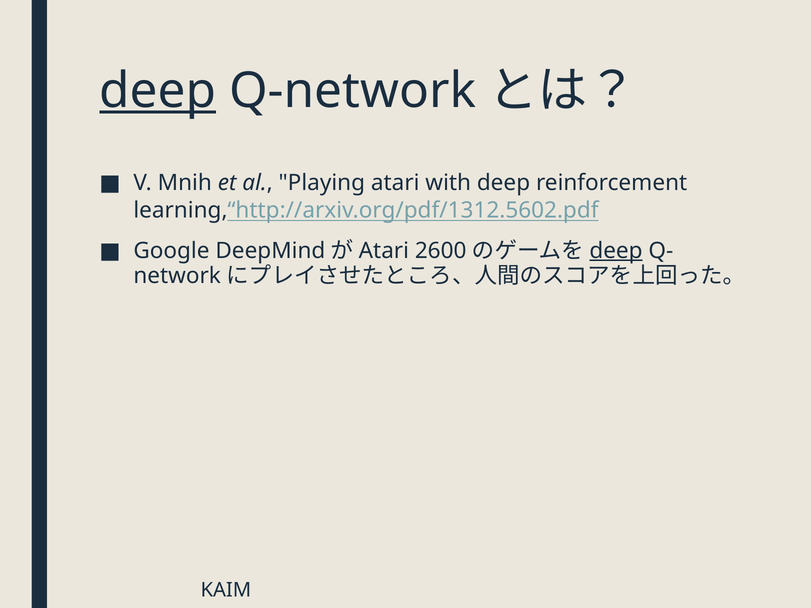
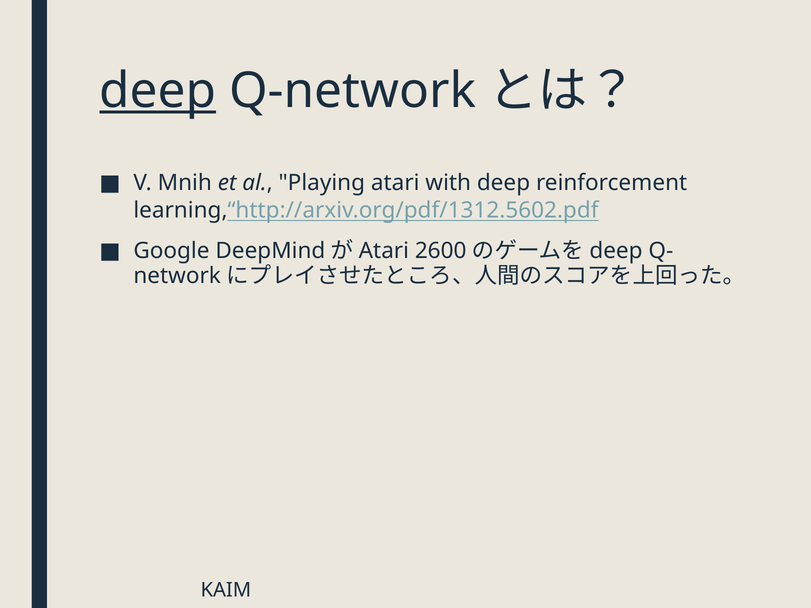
deep at (616, 251) underline: present -> none
